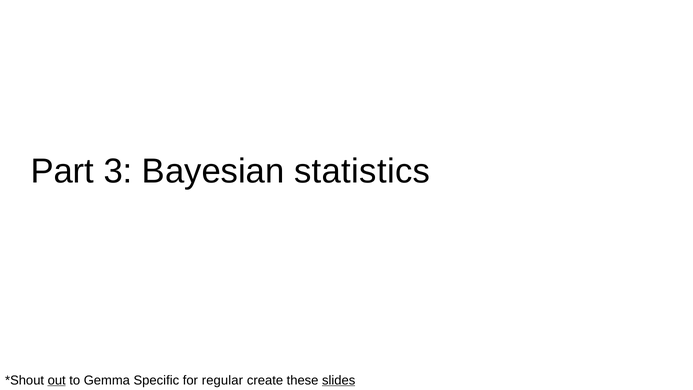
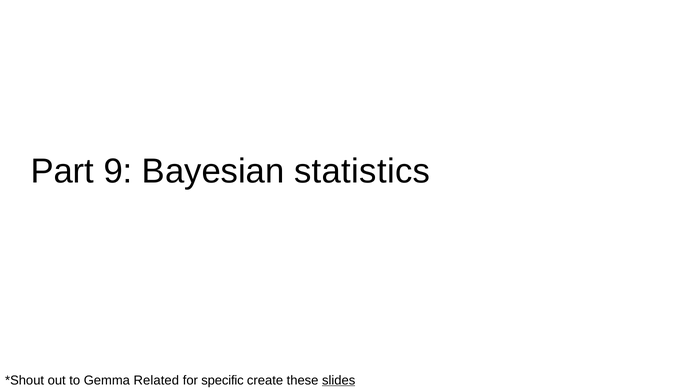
3: 3 -> 9
out underline: present -> none
Specific: Specific -> Related
regular: regular -> specific
